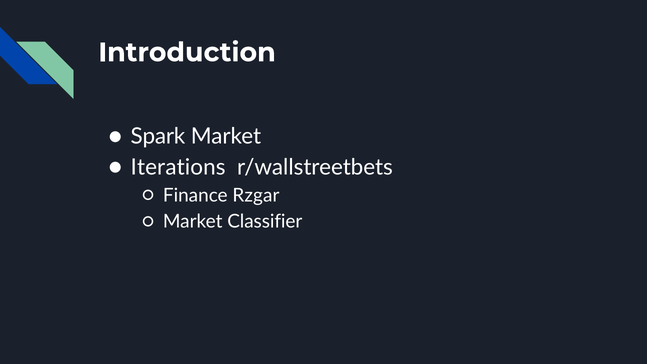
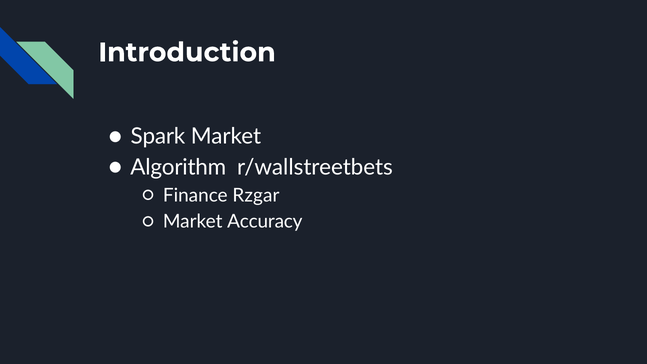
Iterations: Iterations -> Algorithm
Classifier: Classifier -> Accuracy
